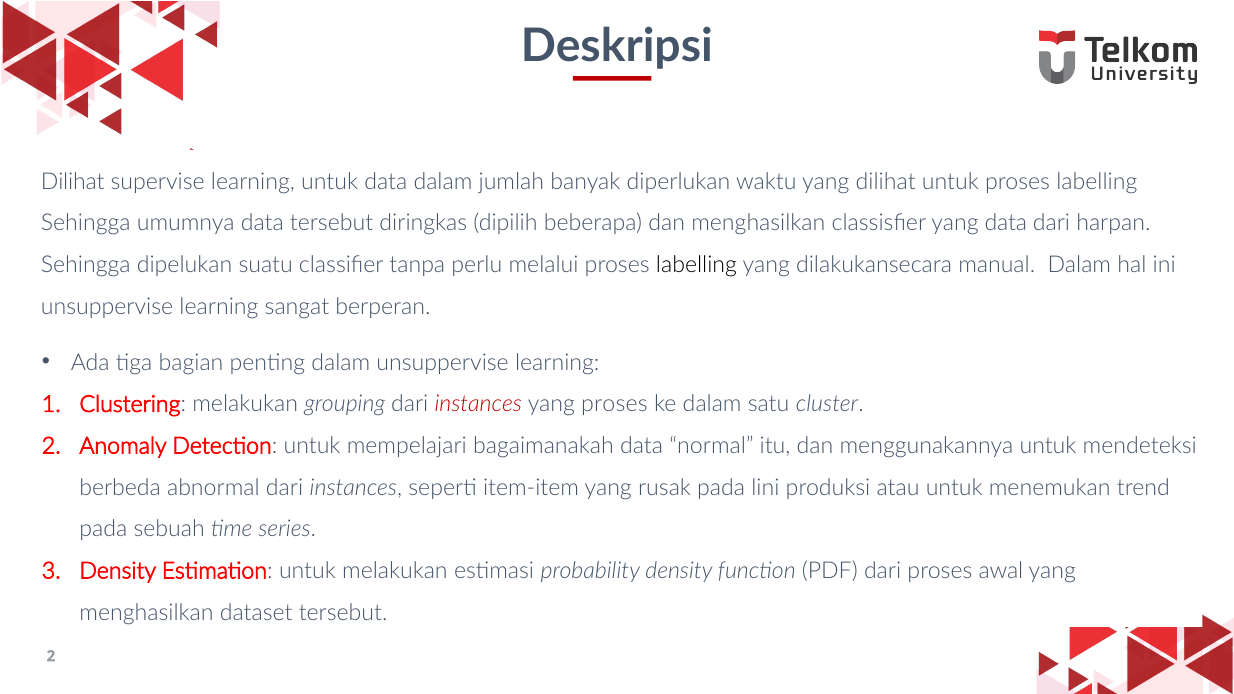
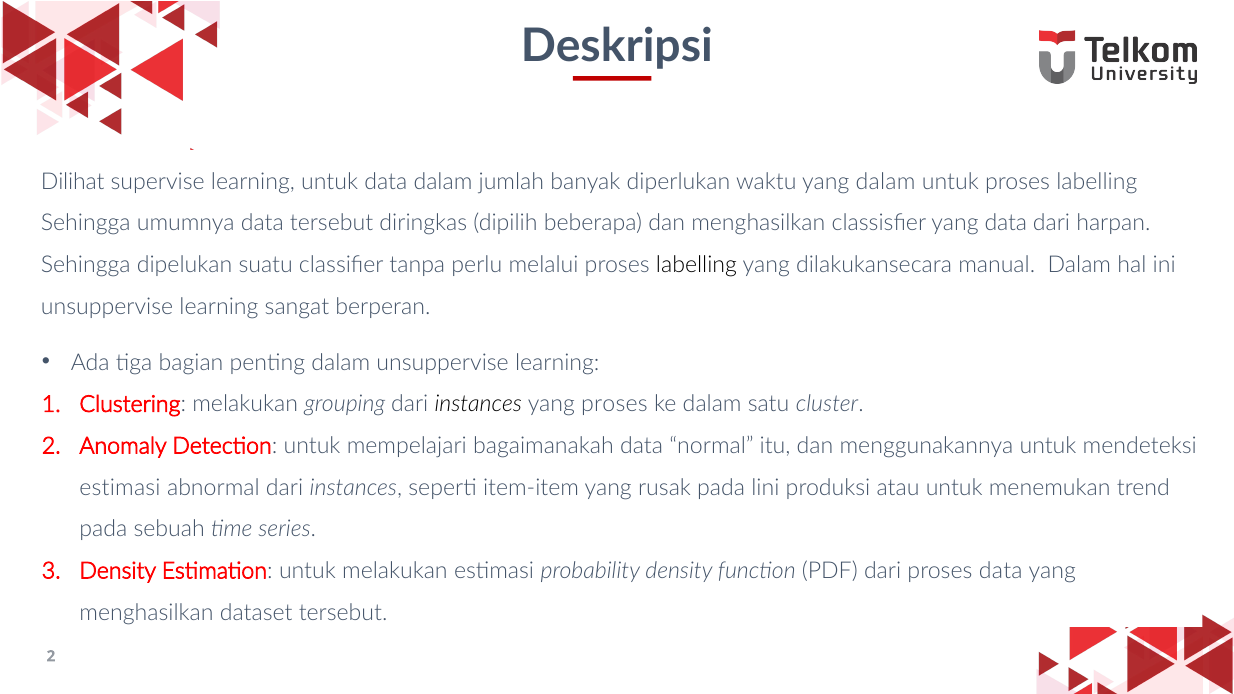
yang dilihat: dilihat -> dalam
instances at (478, 404) colour: red -> black
berbeda at (120, 488): berbeda -> estimasi
proses awal: awal -> data
